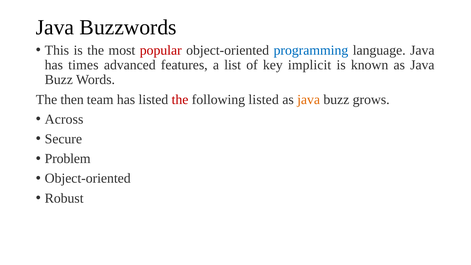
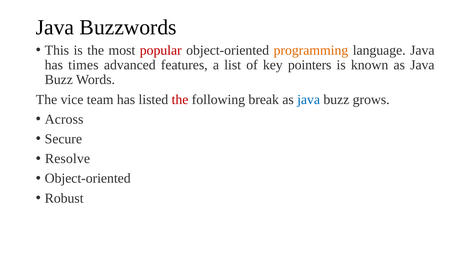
programming colour: blue -> orange
implicit: implicit -> pointers
then: then -> vice
following listed: listed -> break
java at (309, 99) colour: orange -> blue
Problem: Problem -> Resolve
